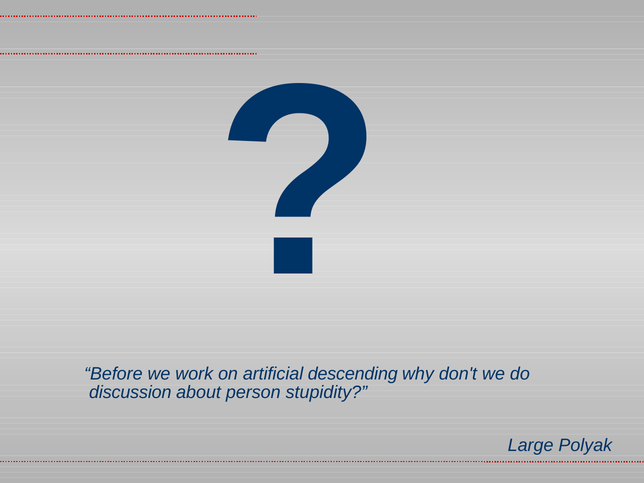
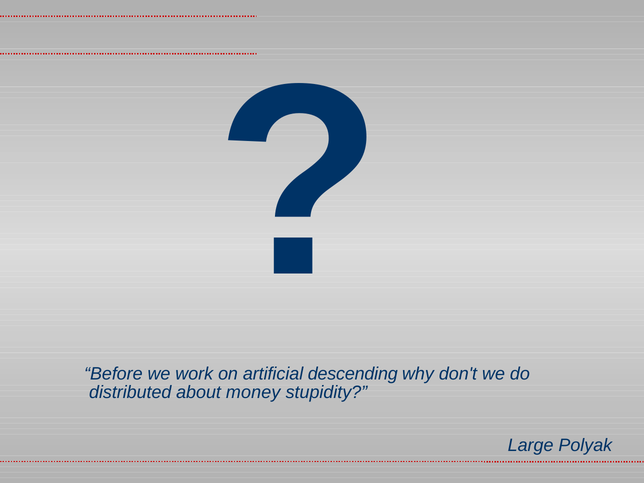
discussion: discussion -> distributed
person: person -> money
